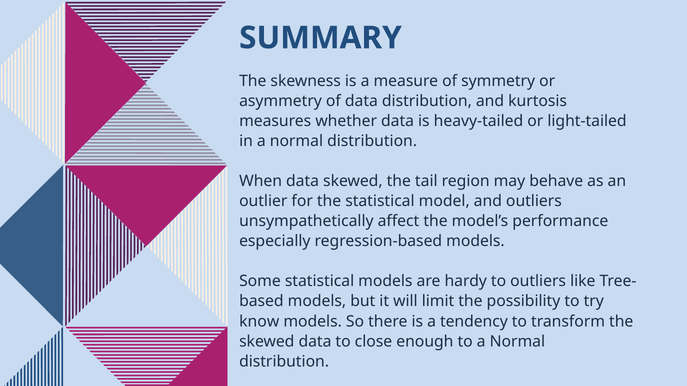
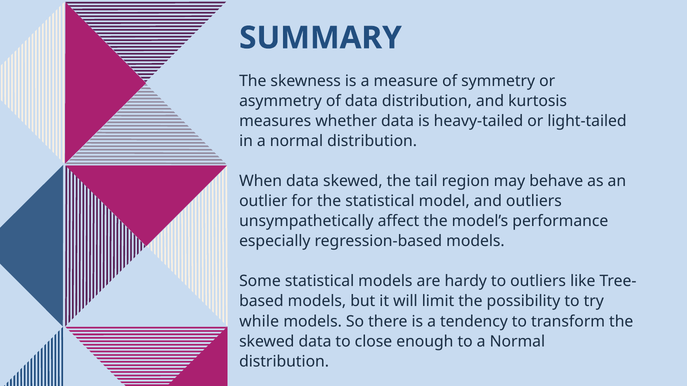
know: know -> while
